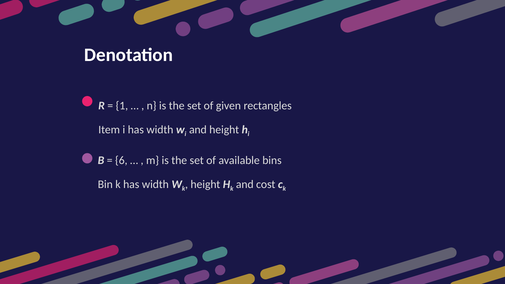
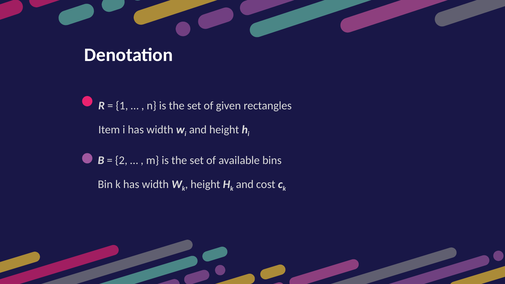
6: 6 -> 2
